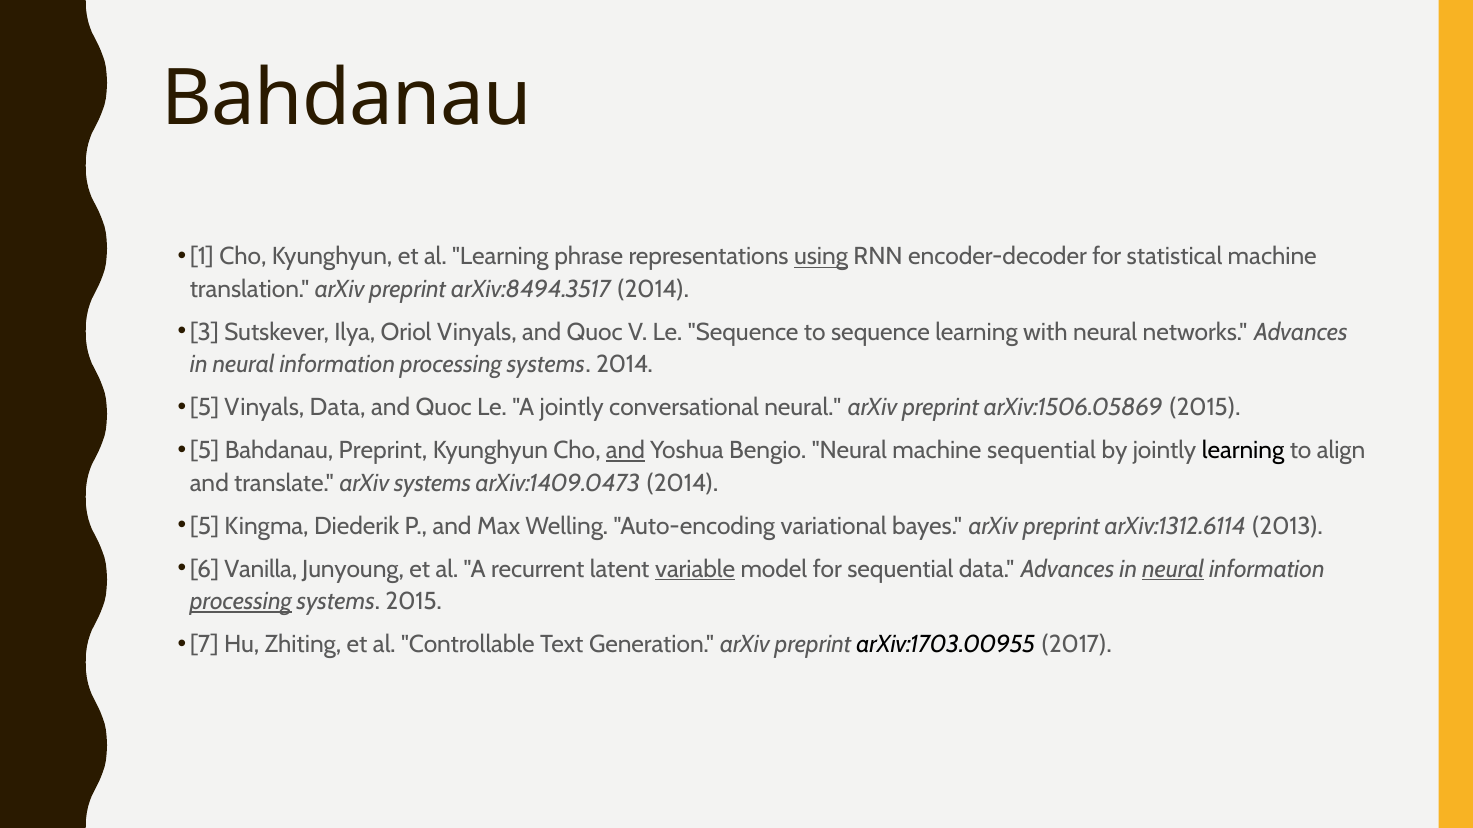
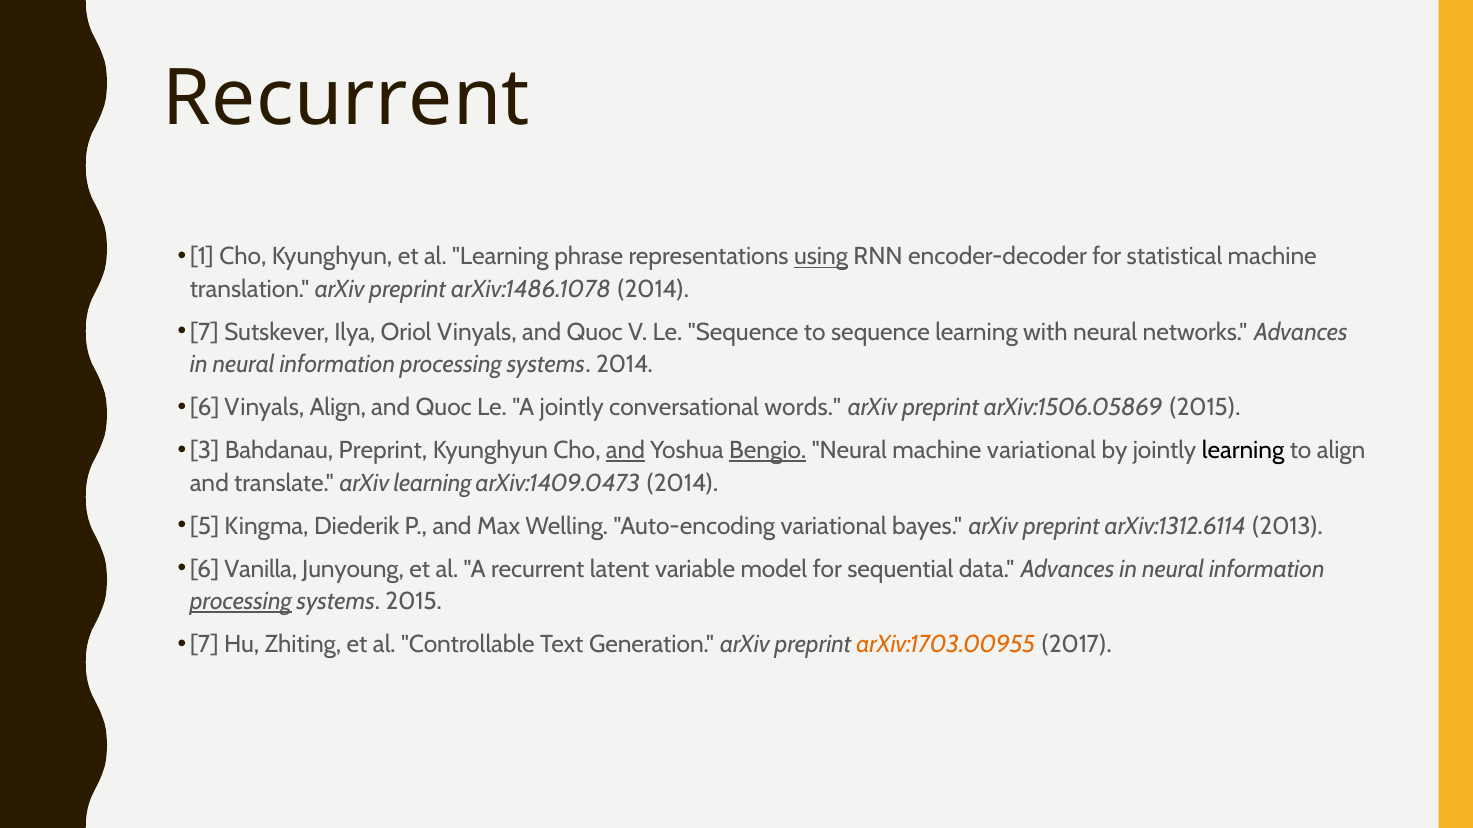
Bahdanau at (347, 99): Bahdanau -> Recurrent
arXiv:8494.3517: arXiv:8494.3517 -> arXiv:1486.1078
3 at (204, 332): 3 -> 7
5 at (205, 408): 5 -> 6
Vinyals Data: Data -> Align
conversational neural: neural -> words
5 at (205, 451): 5 -> 3
Bengio underline: none -> present
machine sequential: sequential -> variational
arXiv systems: systems -> learning
variable underline: present -> none
neural at (1173, 569) underline: present -> none
arXiv:1703.00955 colour: black -> orange
